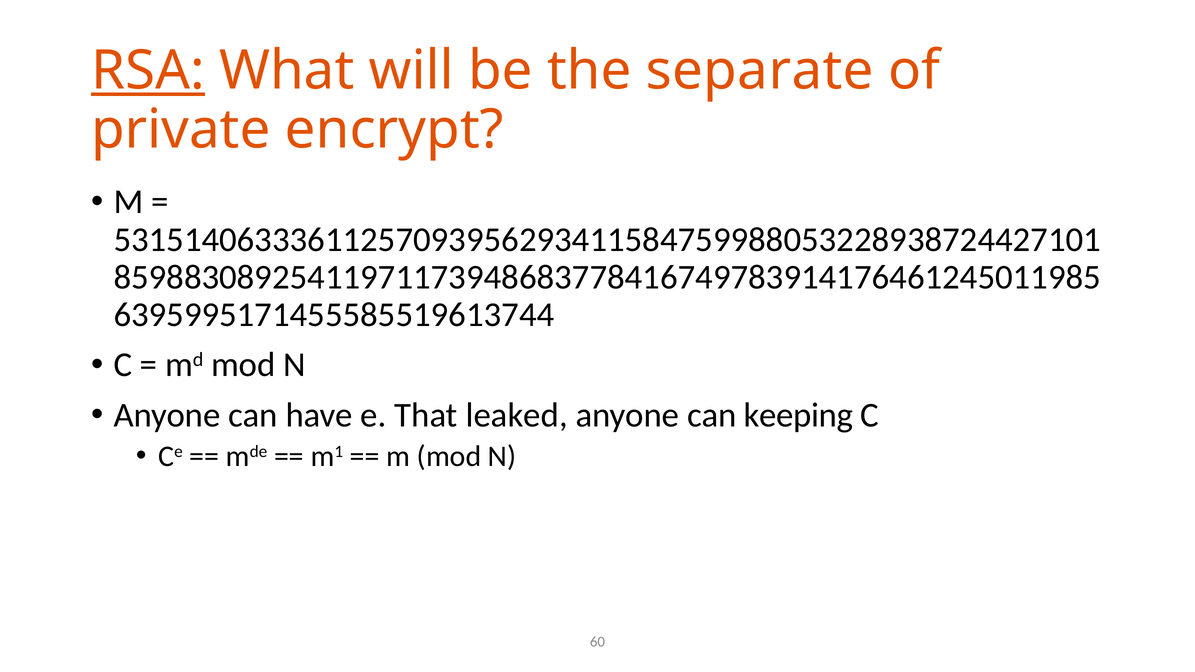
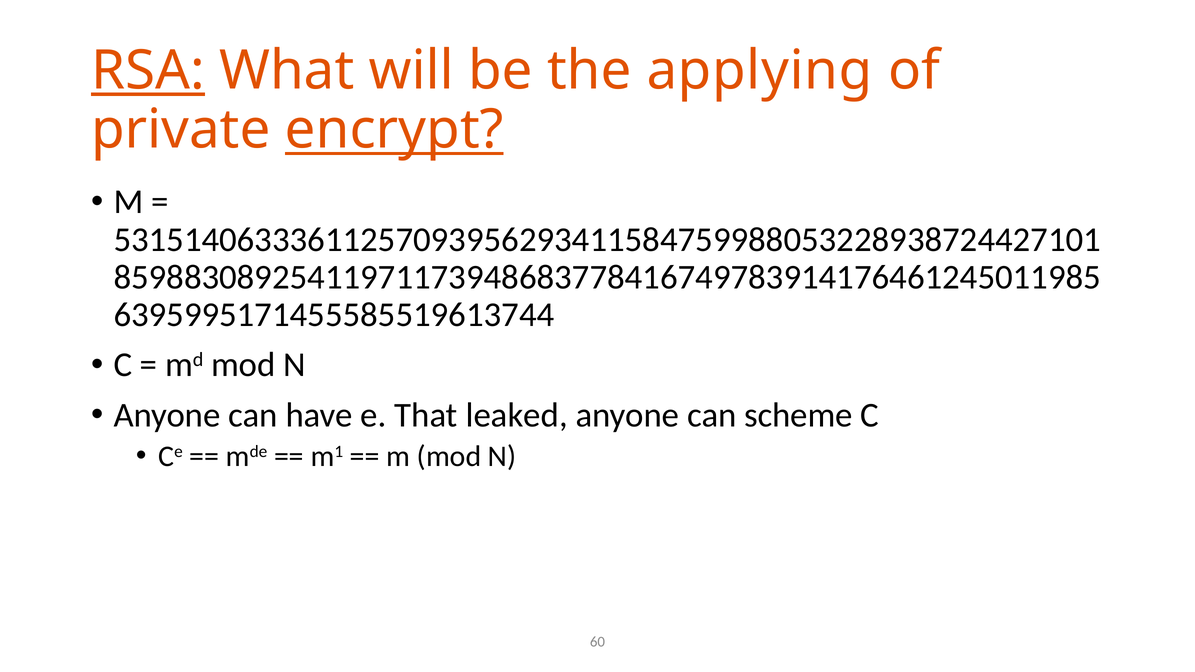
separate: separate -> applying
encrypt underline: none -> present
keeping: keeping -> scheme
